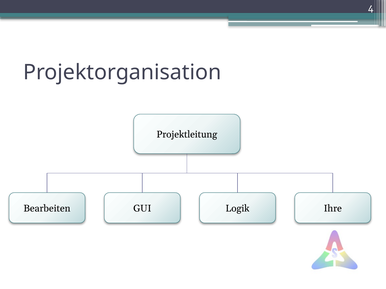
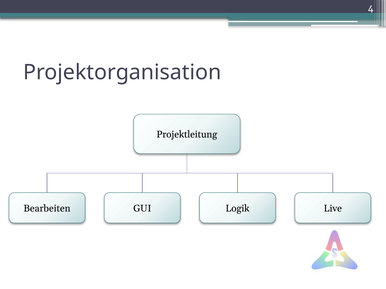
Ihre: Ihre -> Live
